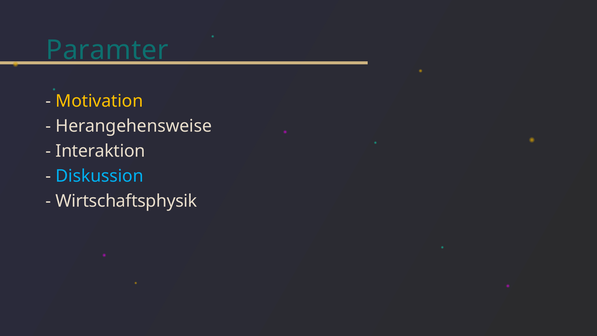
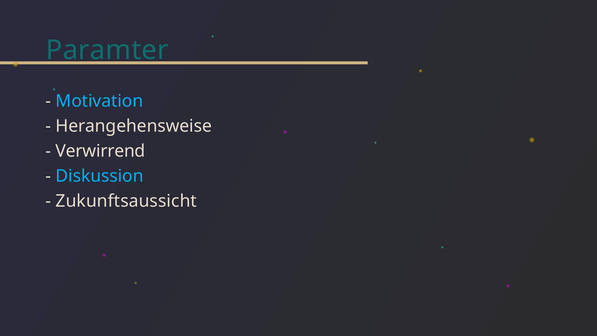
Motivation colour: yellow -> light blue
Interaktion: Interaktion -> Verwirrend
Wirtschaftsphysik: Wirtschaftsphysik -> Zukunftsaussicht
